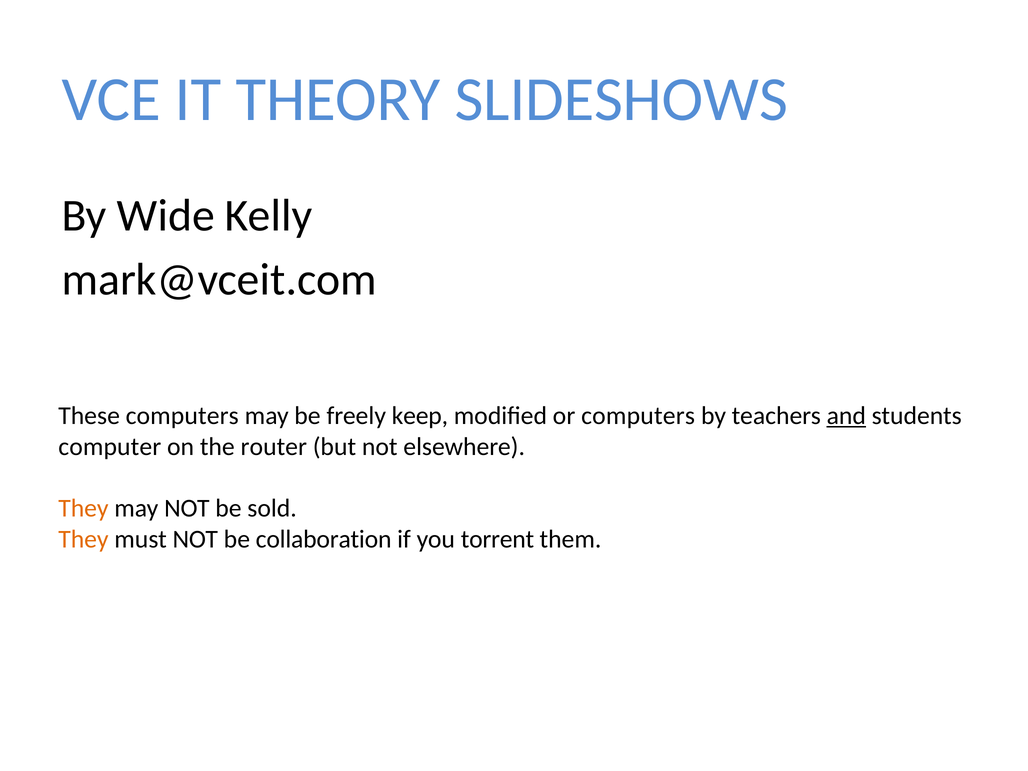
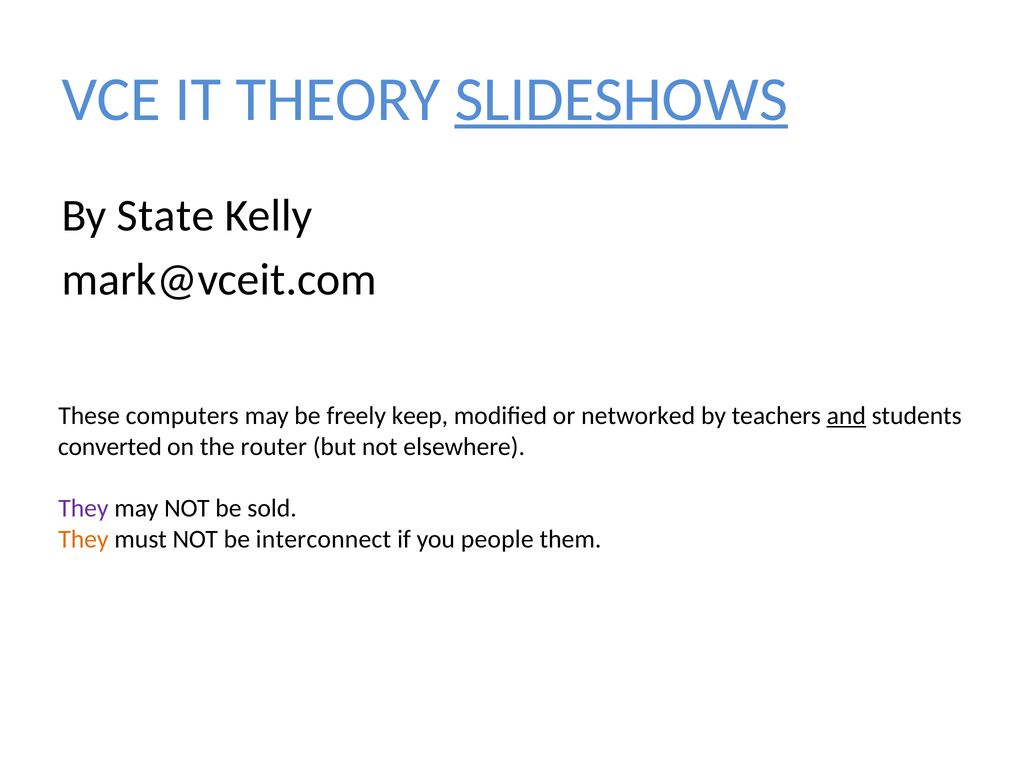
SLIDESHOWS underline: none -> present
Wide: Wide -> State
or computers: computers -> networked
computer: computer -> converted
They at (83, 508) colour: orange -> purple
collaboration: collaboration -> interconnect
torrent: torrent -> people
